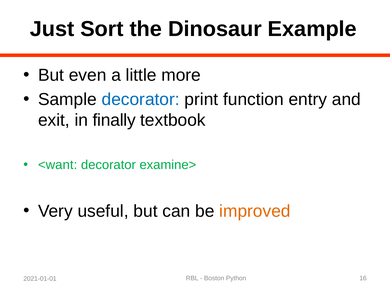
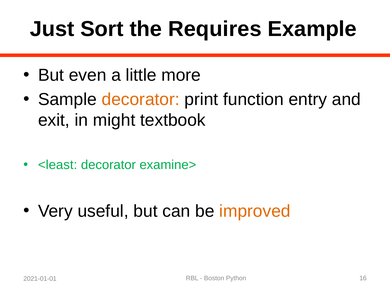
Dinosaur: Dinosaur -> Requires
decorator at (141, 100) colour: blue -> orange
finally: finally -> might
<want: <want -> <least
